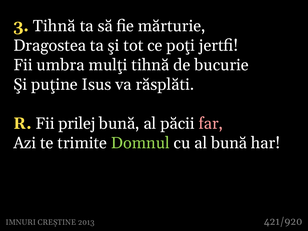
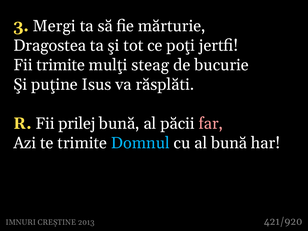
3 Tihnă: Tihnă -> Mergi
Fii umbra: umbra -> trimite
mulţi tihnă: tihnă -> steag
Domnul colour: light green -> light blue
